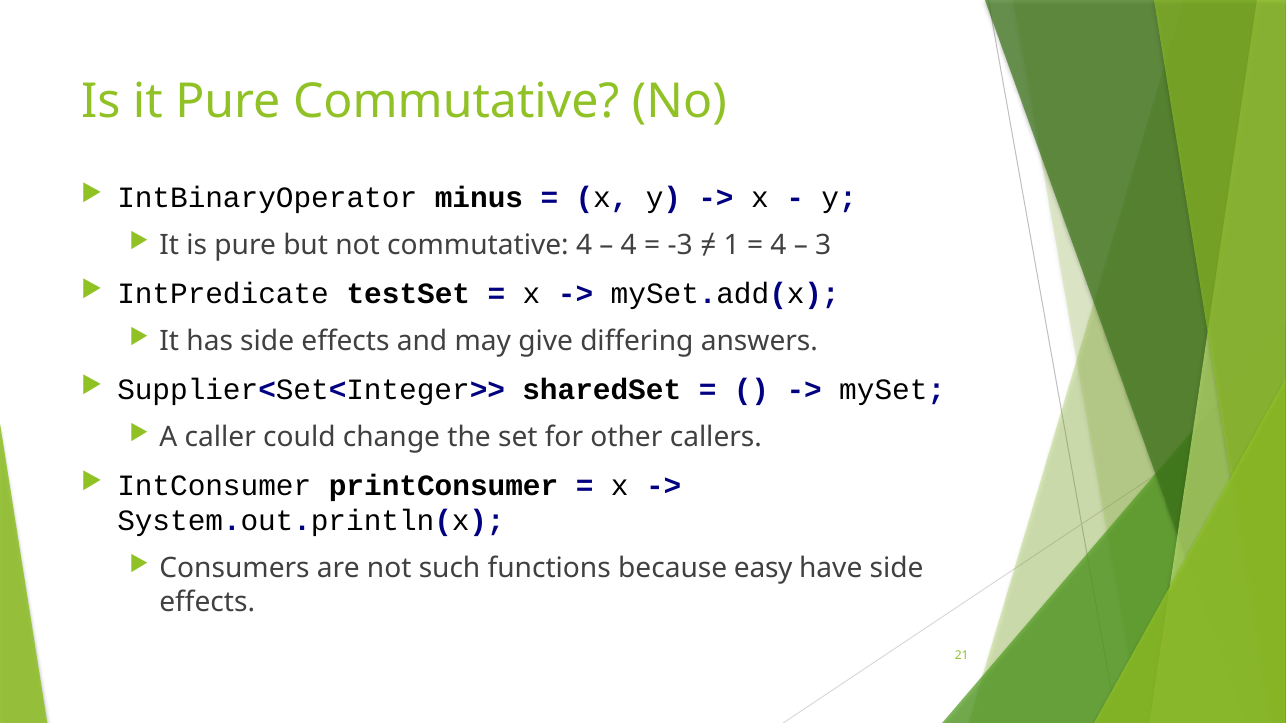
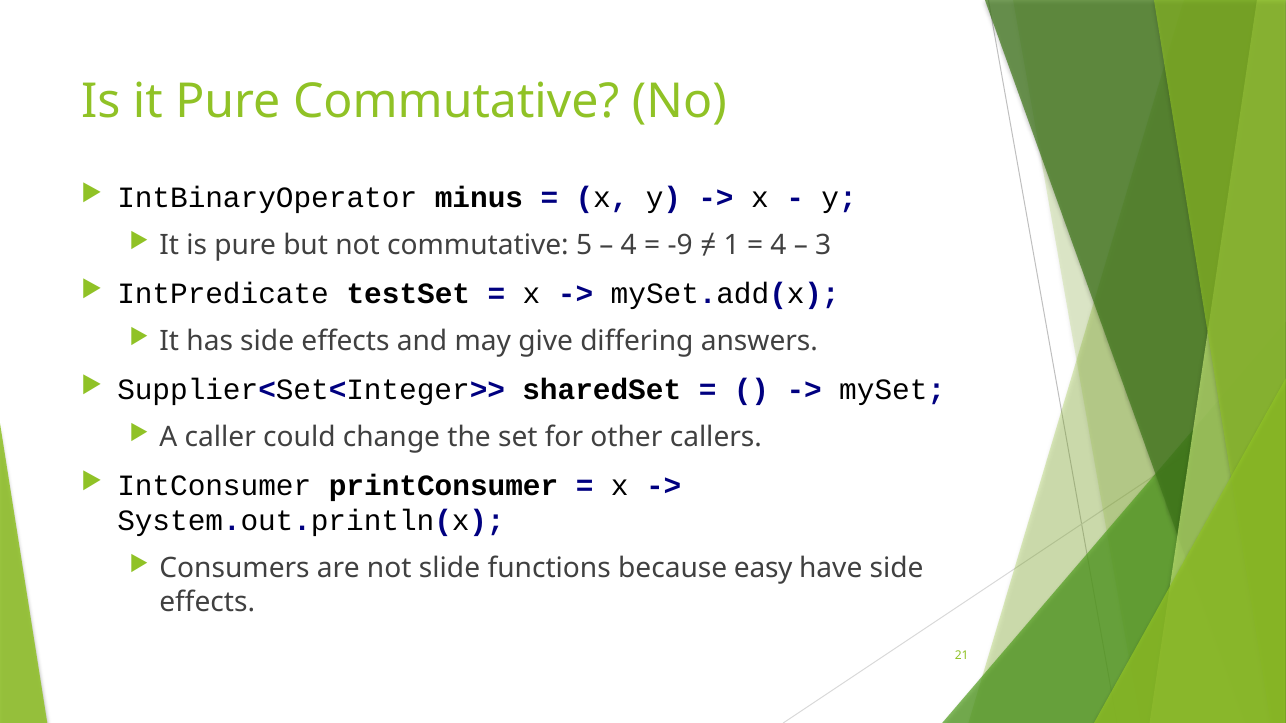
commutative 4: 4 -> 5
-3: -3 -> -9
such: such -> slide
